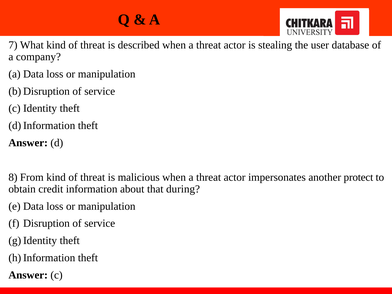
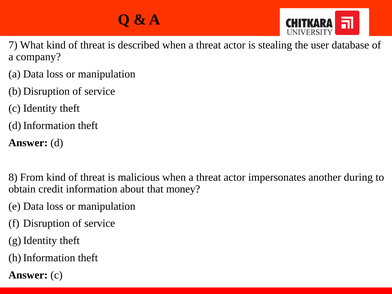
protect: protect -> during
during: during -> money
